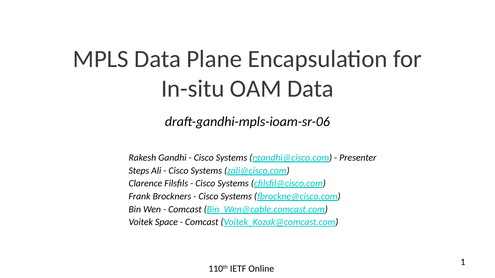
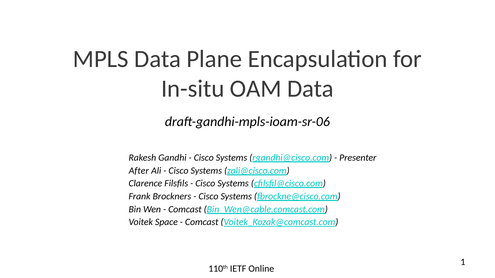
Steps: Steps -> After
